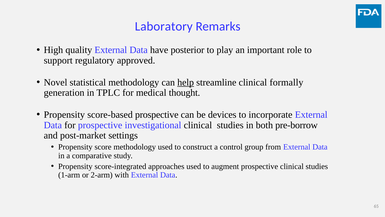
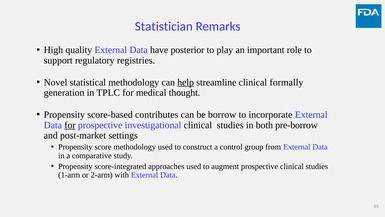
Laboratory: Laboratory -> Statistician
approved: approved -> registries
score-based prospective: prospective -> contributes
devices: devices -> borrow
for at (70, 125) underline: none -> present
